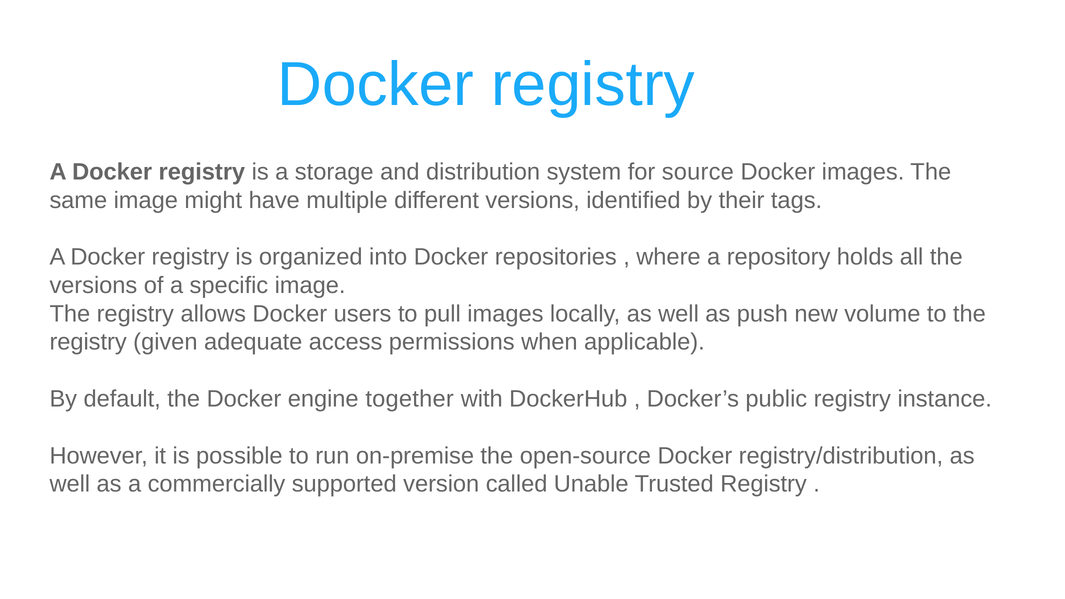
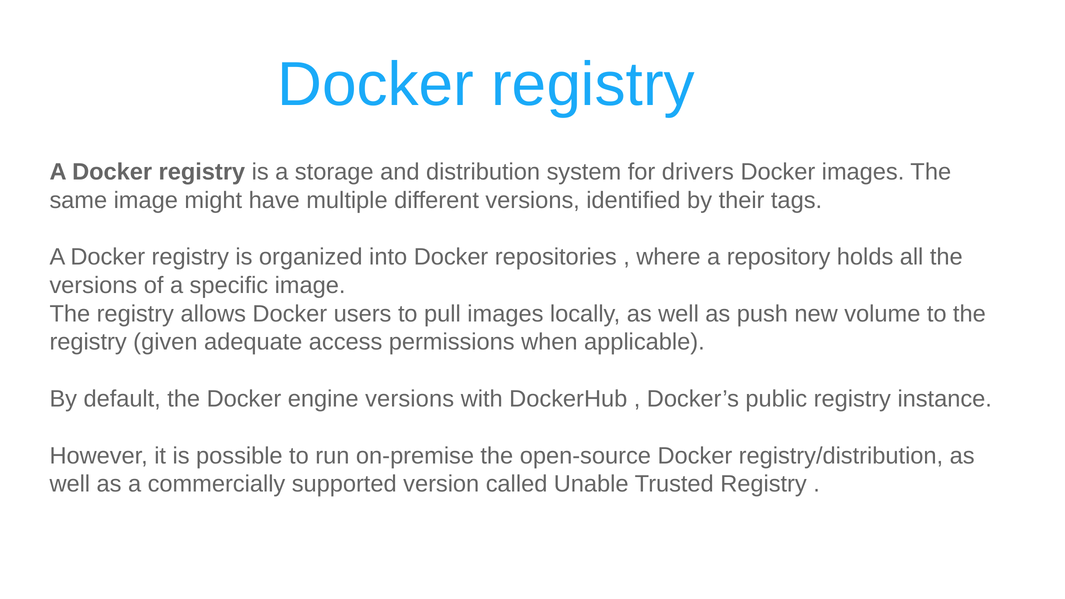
source: source -> drivers
engine together: together -> versions
